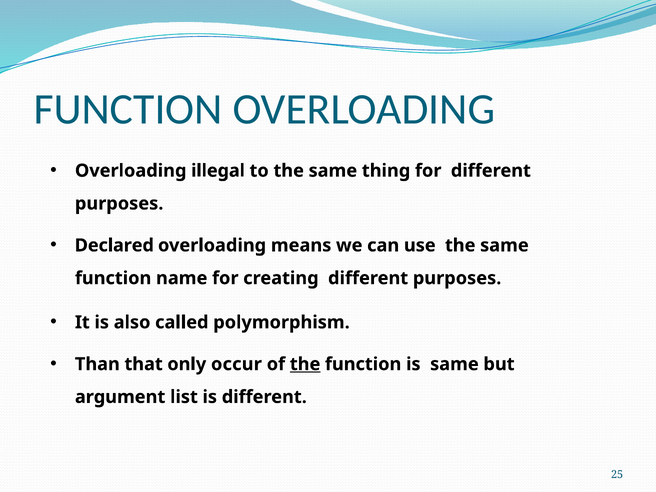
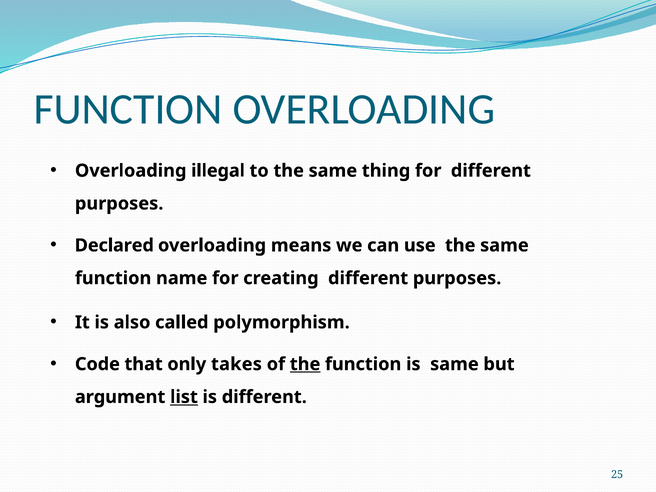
Than: Than -> Code
occur: occur -> takes
list underline: none -> present
